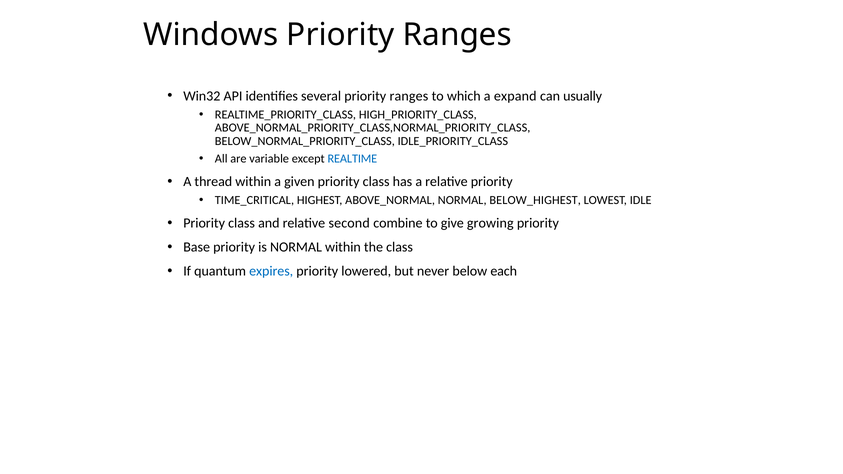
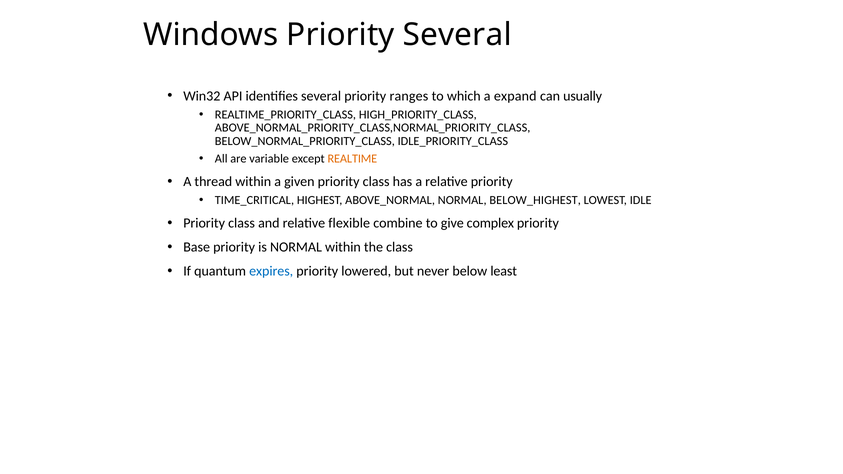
Windows Priority Ranges: Ranges -> Several
REALTIME colour: blue -> orange
second: second -> flexible
growing: growing -> complex
each: each -> least
